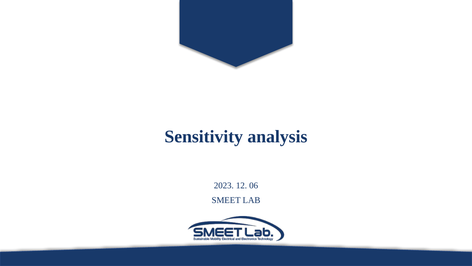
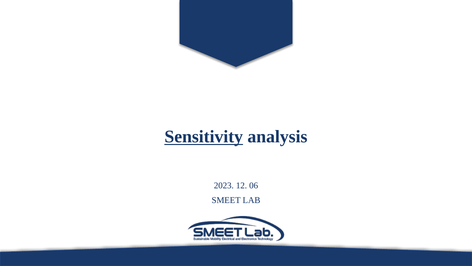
Sensitivity underline: none -> present
